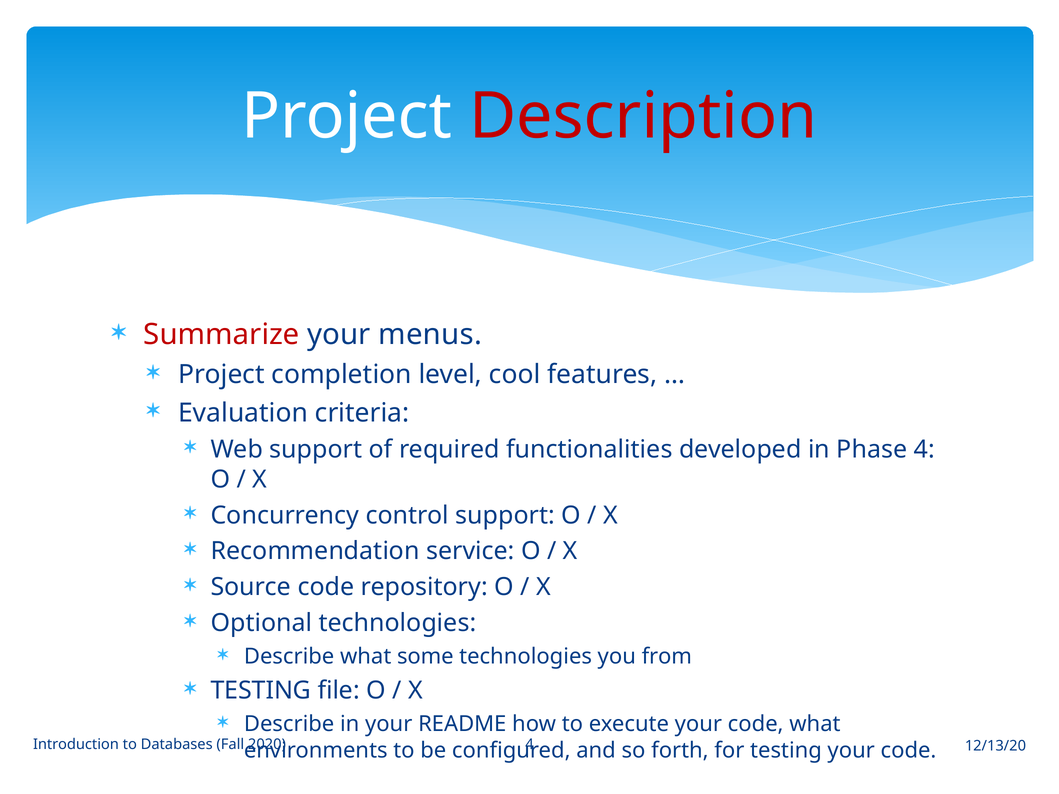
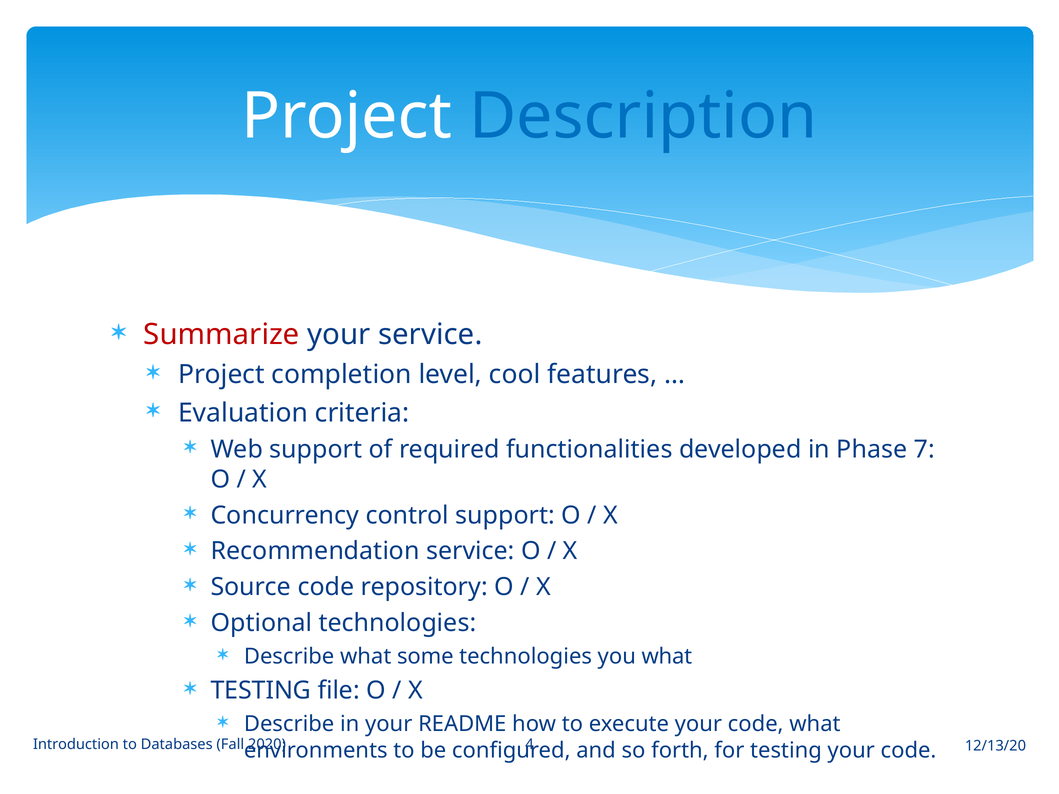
Description colour: red -> blue
your menus: menus -> service
Phase 4: 4 -> 7
you from: from -> what
